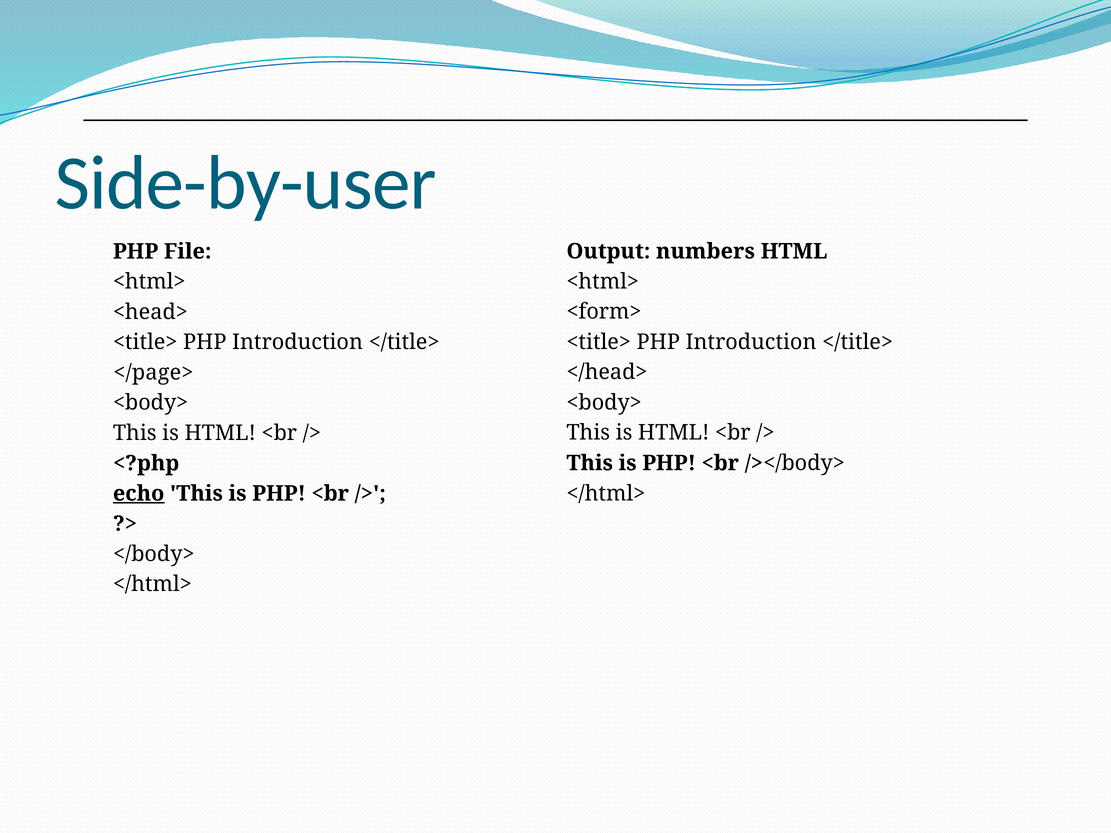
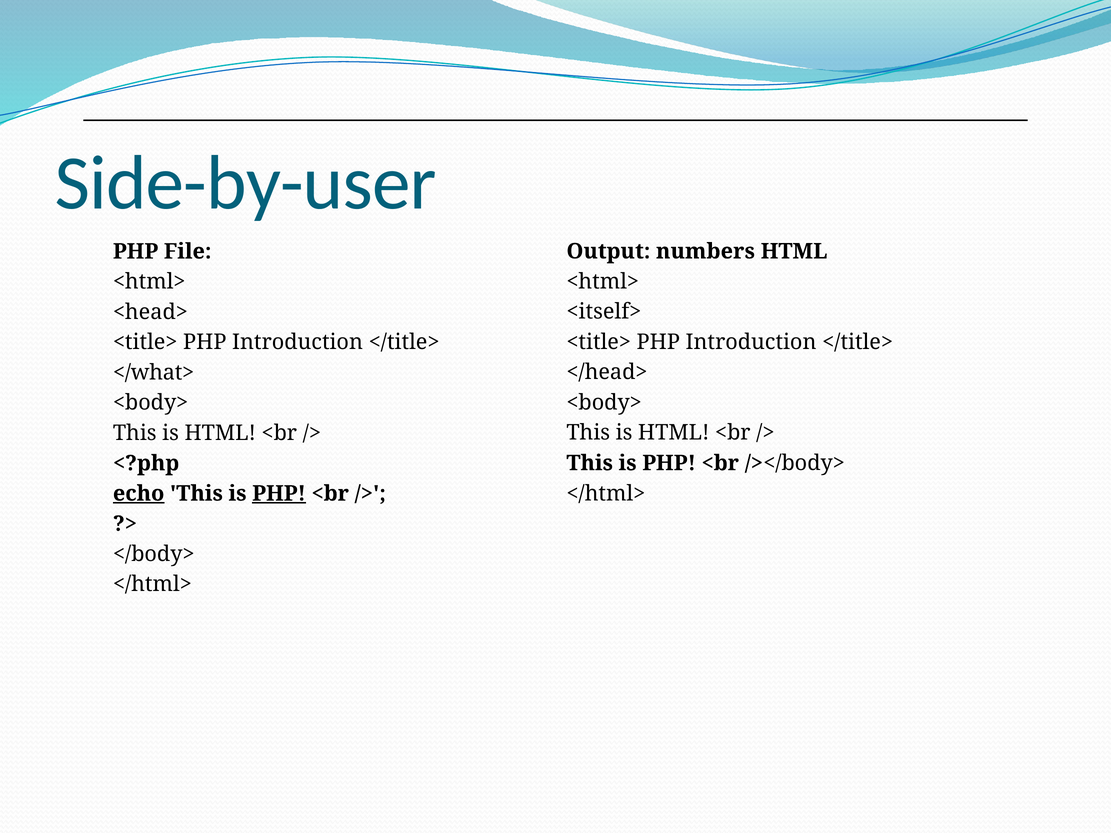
<form>: <form> -> <itself>
</page>: </page> -> </what>
PHP at (279, 494) underline: none -> present
